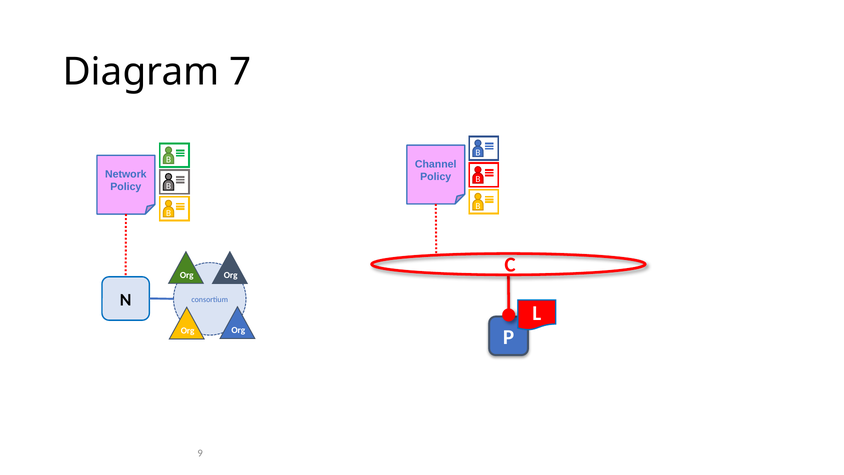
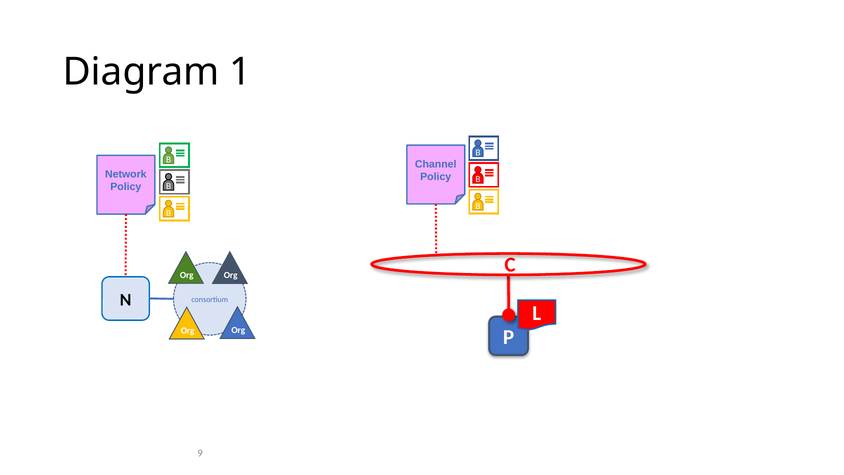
7: 7 -> 1
